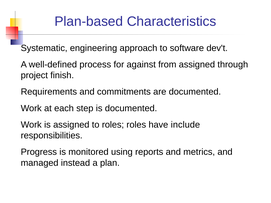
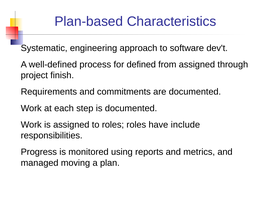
against: against -> defined
instead: instead -> moving
